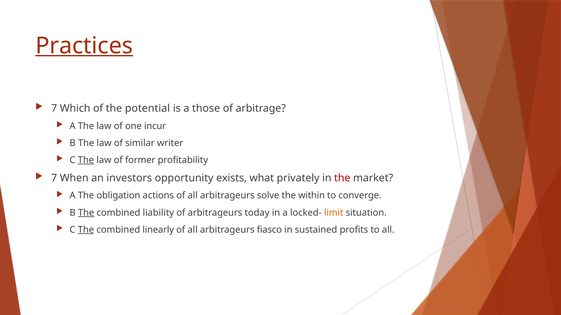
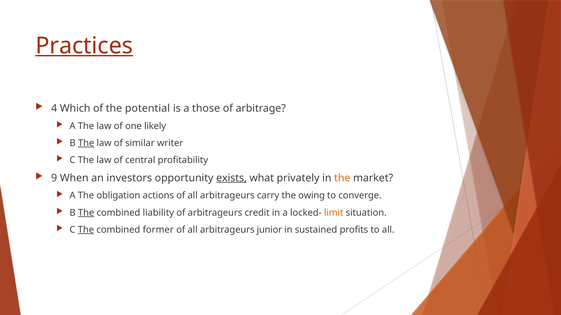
7 at (54, 109): 7 -> 4
incur: incur -> likely
The at (86, 143) underline: none -> present
The at (86, 160) underline: present -> none
former: former -> central
7 at (54, 178): 7 -> 9
exists underline: none -> present
the at (342, 178) colour: red -> orange
solve: solve -> carry
within: within -> owing
today: today -> credit
linearly: linearly -> former
fiasco: fiasco -> junior
